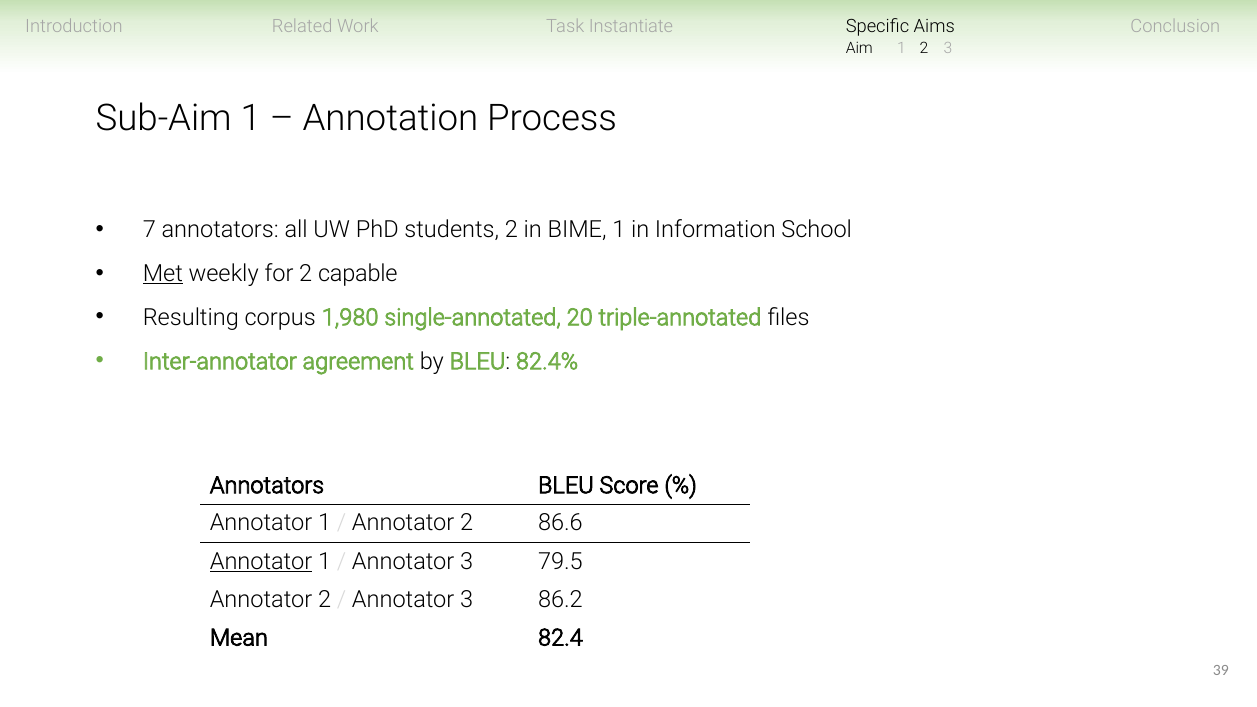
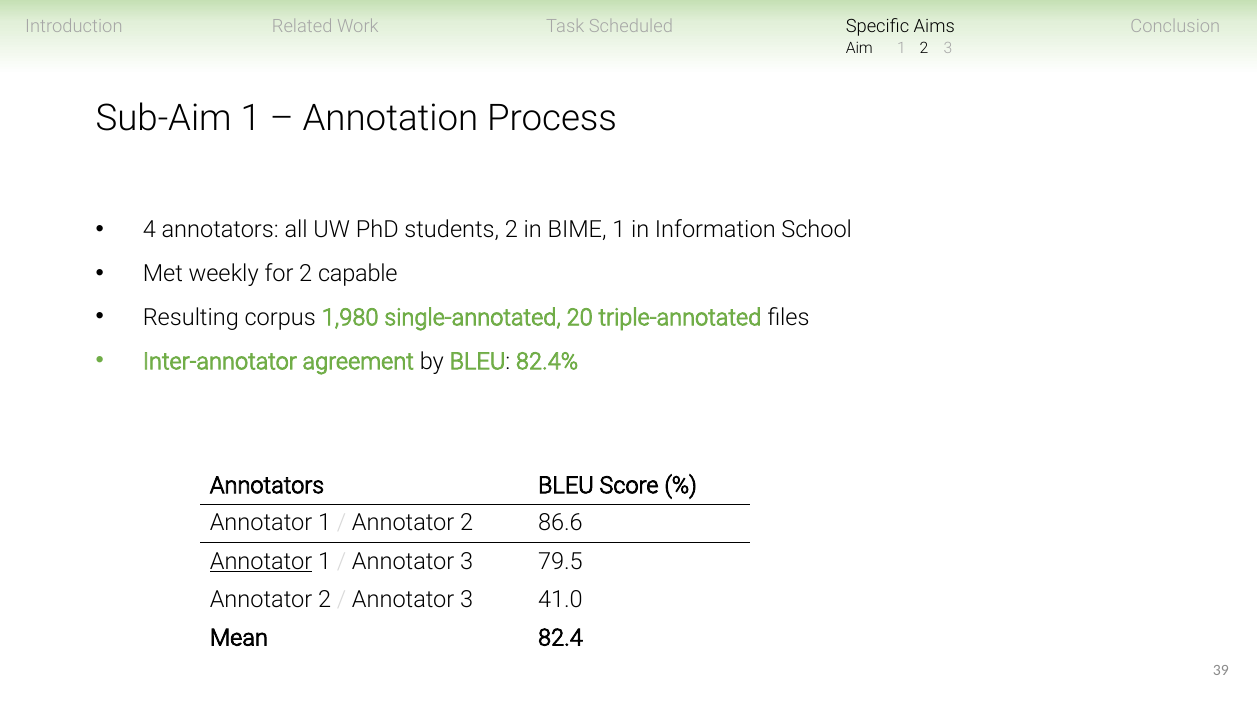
Instantiate: Instantiate -> Scheduled
7: 7 -> 4
Met underline: present -> none
86.2: 86.2 -> 41.0
